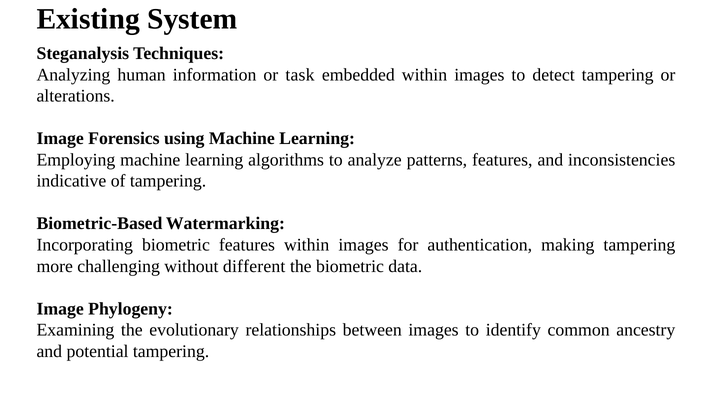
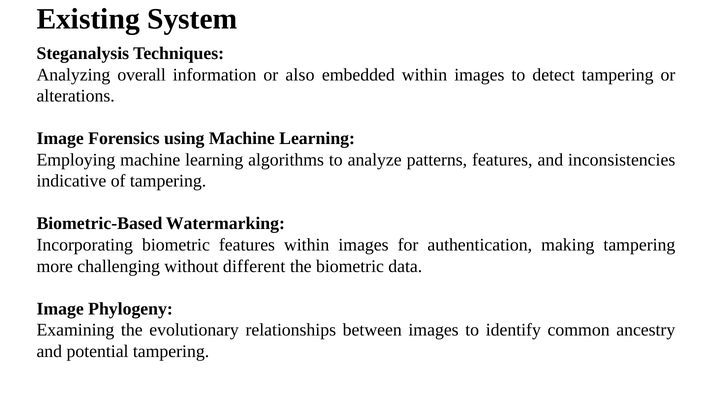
human: human -> overall
task: task -> also
